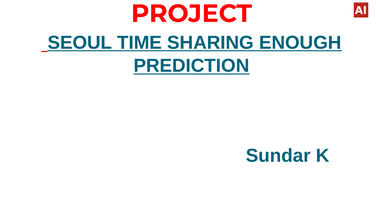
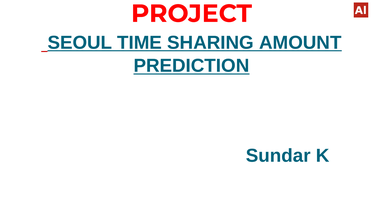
ENOUGH: ENOUGH -> AMOUNT
